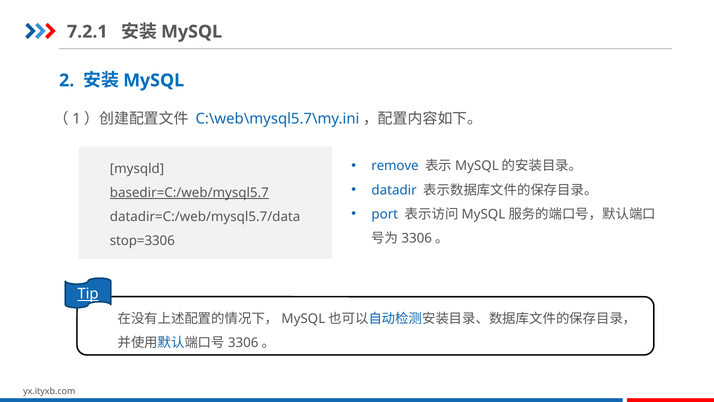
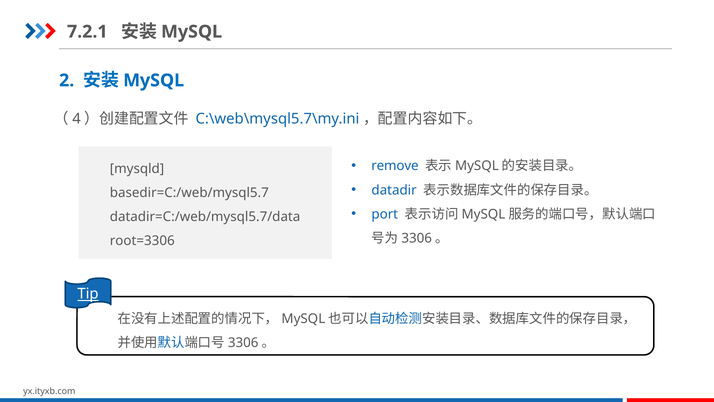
1: 1 -> 4
basedir=C:/web/mysql5.7 underline: present -> none
stop=3306: stop=3306 -> root=3306
